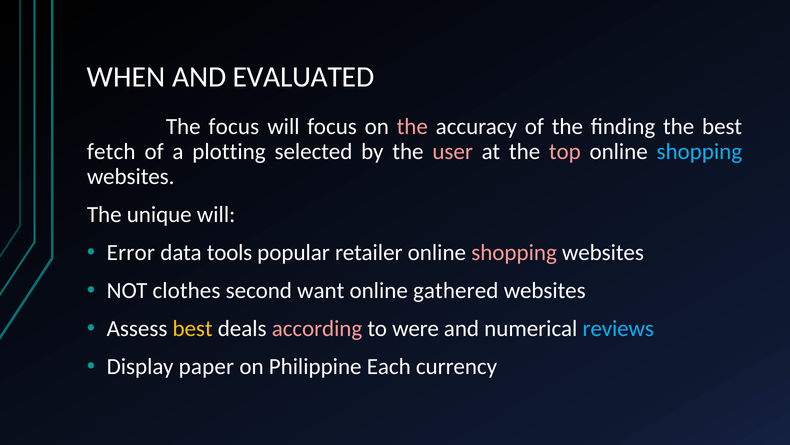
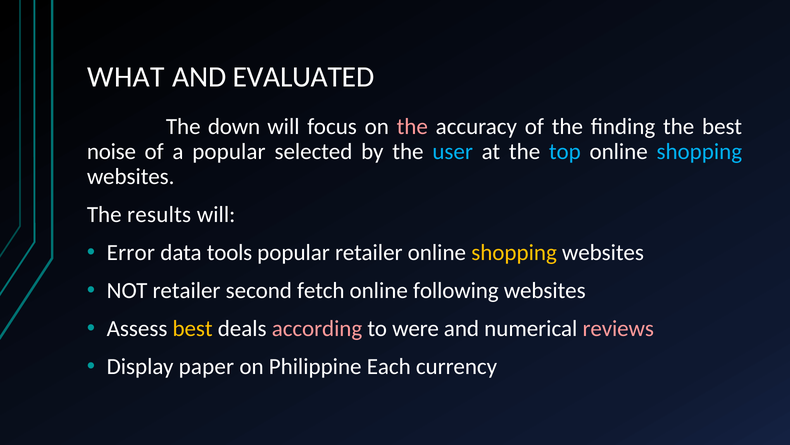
WHEN: WHEN -> WHAT
The focus: focus -> down
fetch: fetch -> noise
a plotting: plotting -> popular
user colour: pink -> light blue
top colour: pink -> light blue
unique: unique -> results
shopping at (514, 252) colour: pink -> yellow
NOT clothes: clothes -> retailer
want: want -> fetch
gathered: gathered -> following
reviews colour: light blue -> pink
